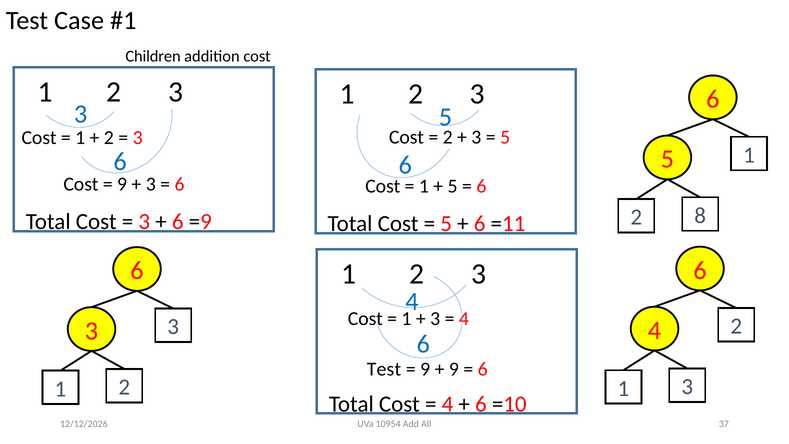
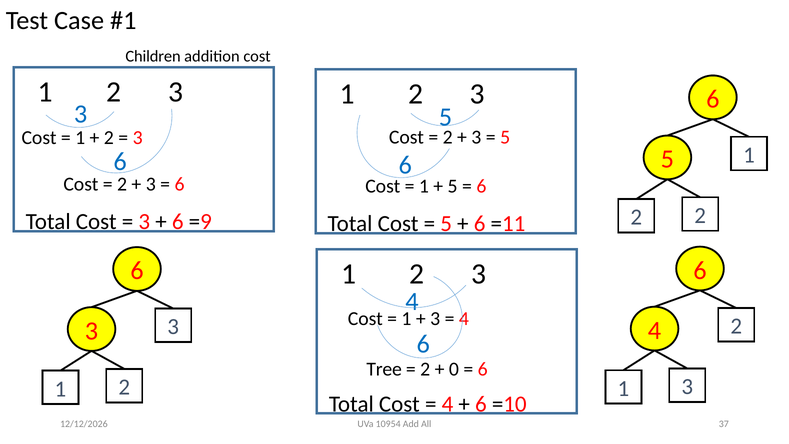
9 at (122, 184): 9 -> 2
2 8: 8 -> 2
Test at (384, 369): Test -> Tree
9 at (425, 369): 9 -> 2
9 at (454, 369): 9 -> 0
